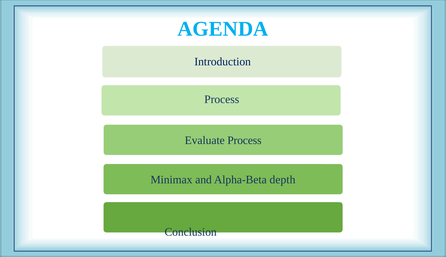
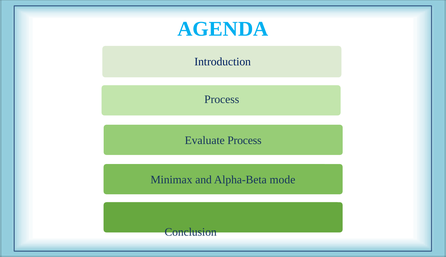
depth: depth -> mode
